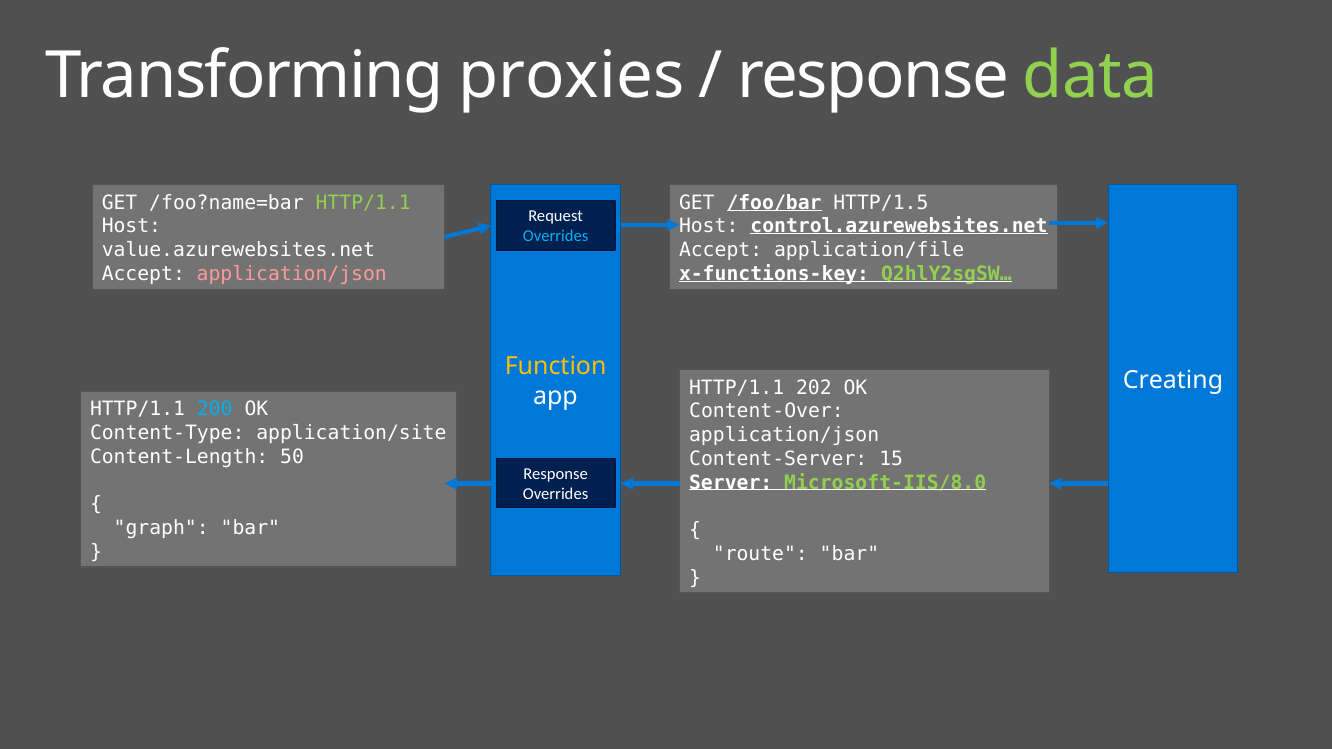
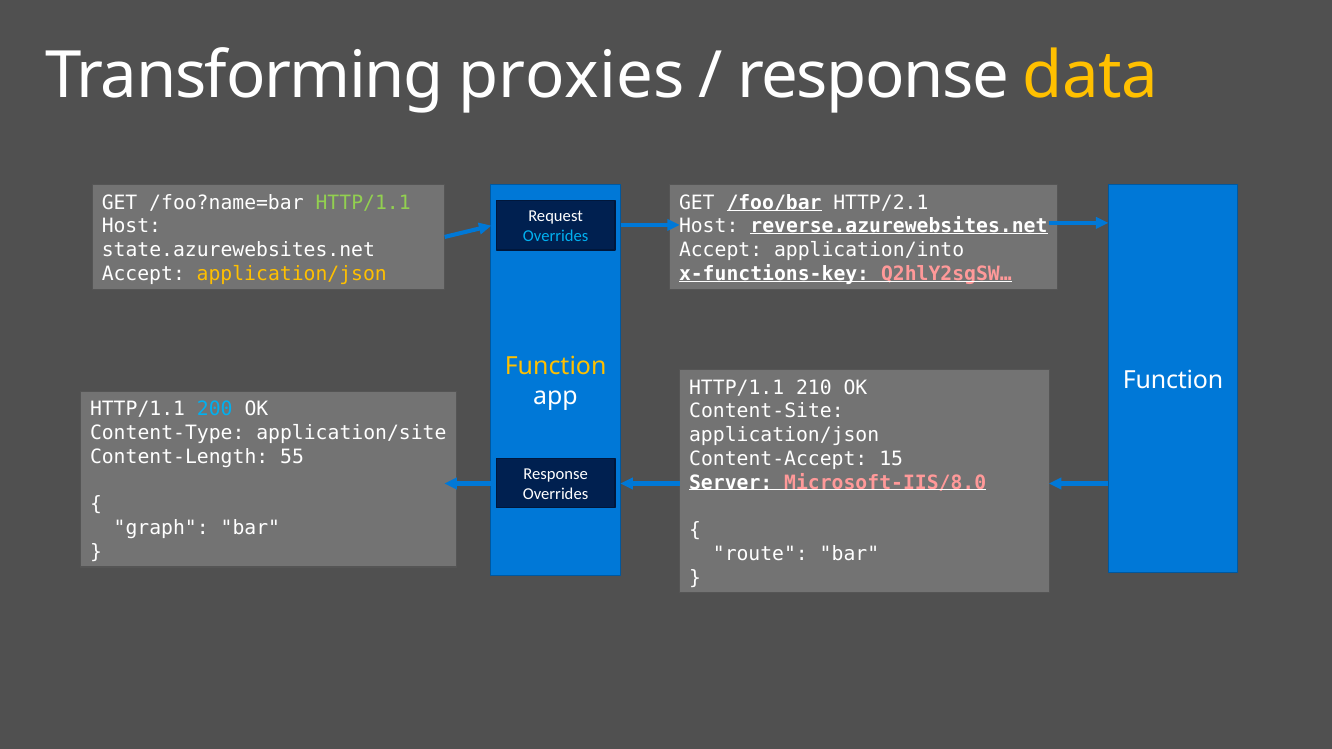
data colour: light green -> yellow
HTTP/1.5: HTTP/1.5 -> HTTP/2.1
control.azurewebsites.net: control.azurewebsites.net -> reverse.azurewebsites.net
value.azurewebsites.net: value.azurewebsites.net -> state.azurewebsites.net
application/file: application/file -> application/into
application/json at (292, 274) colour: pink -> yellow
Q2hlY2sgSW… colour: light green -> pink
Creating at (1173, 380): Creating -> Function
202: 202 -> 210
Content-Over: Content-Over -> Content-Site
50: 50 -> 55
Content-Server: Content-Server -> Content-Accept
Microsoft-IIS/8.0 colour: light green -> pink
